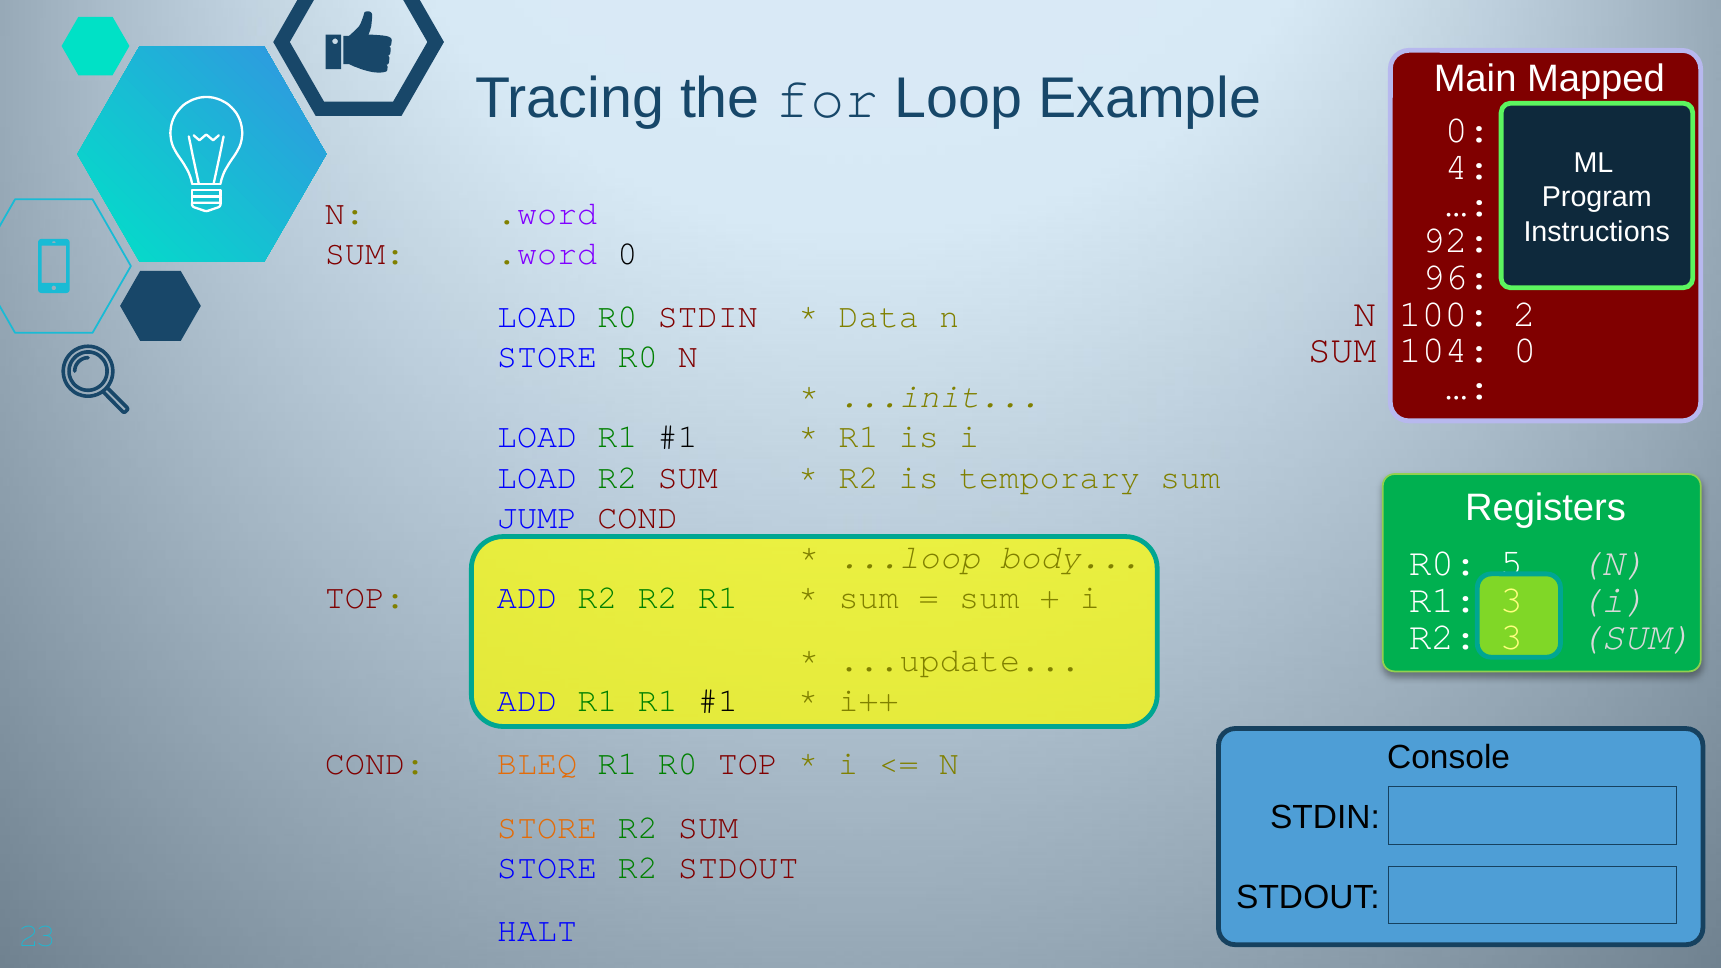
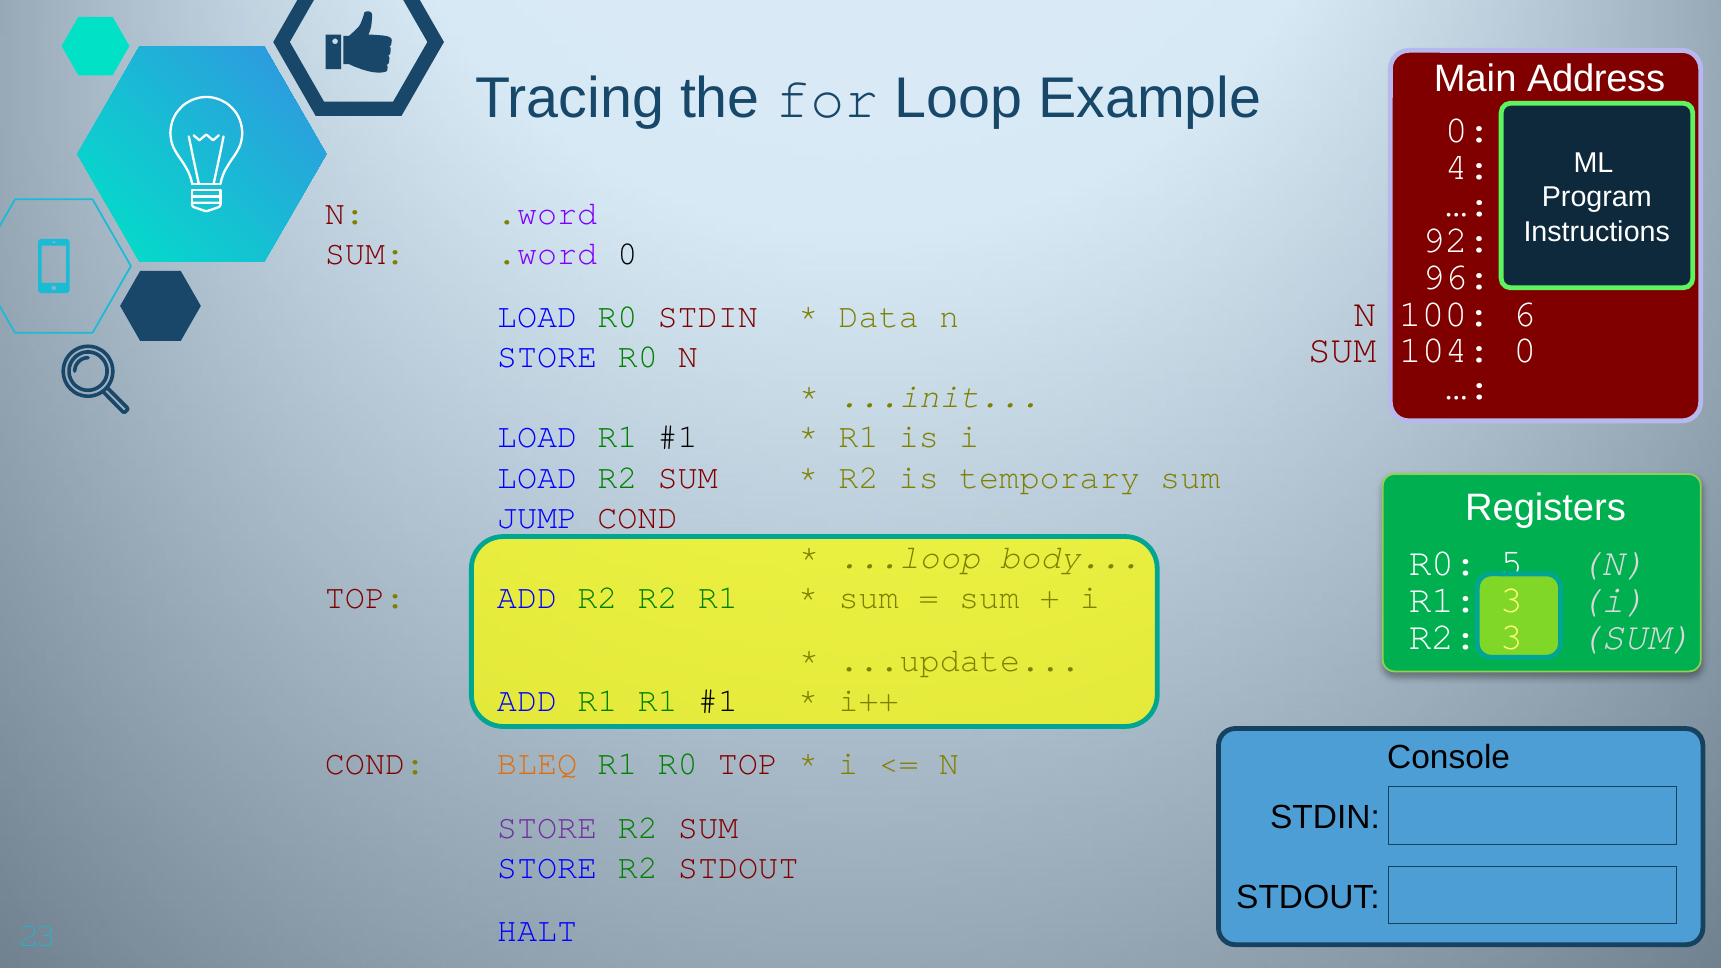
Mapped: Mapped -> Address
2: 2 -> 6
STORE at (547, 827) colour: orange -> purple
